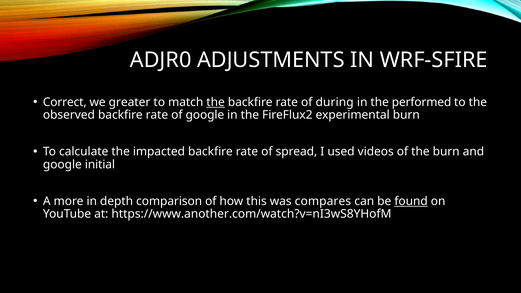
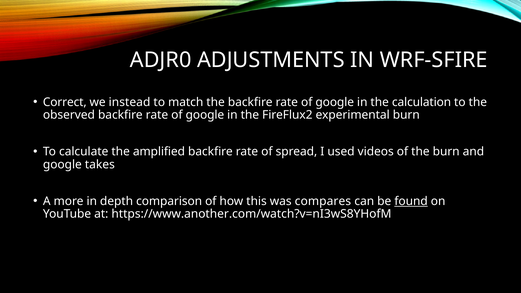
greater: greater -> instead
the at (216, 102) underline: present -> none
during at (335, 102): during -> google
performed: performed -> calculation
impacted: impacted -> amplified
initial: initial -> takes
